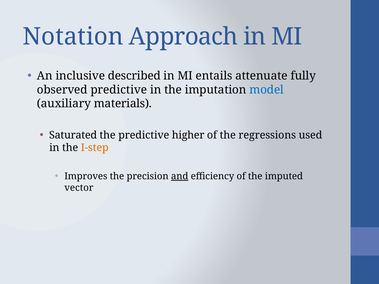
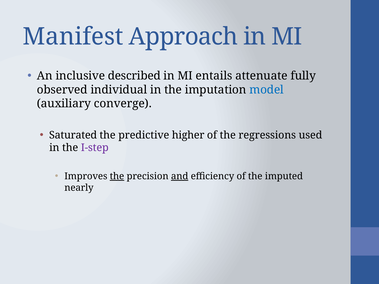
Notation: Notation -> Manifest
observed predictive: predictive -> individual
materials: materials -> converge
I-step colour: orange -> purple
the at (117, 176) underline: none -> present
vector: vector -> nearly
